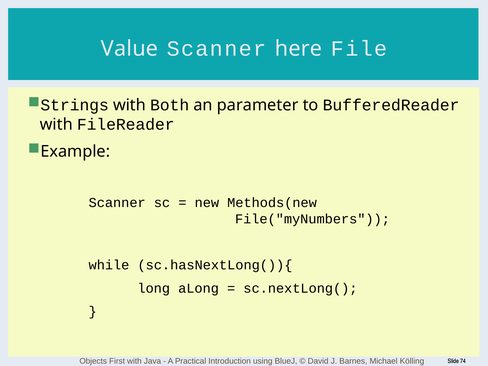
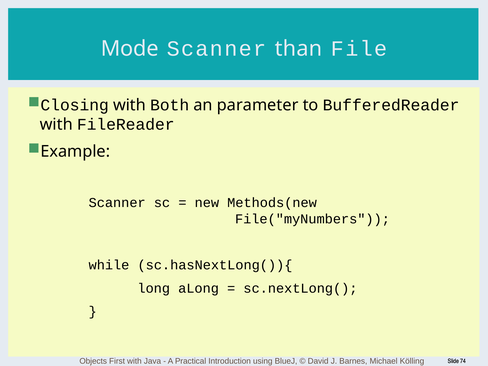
Value: Value -> Mode
here: here -> than
Strings: Strings -> Closing
